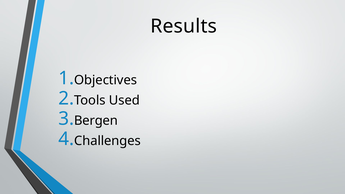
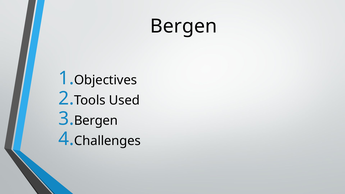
Results at (184, 26): Results -> Bergen
